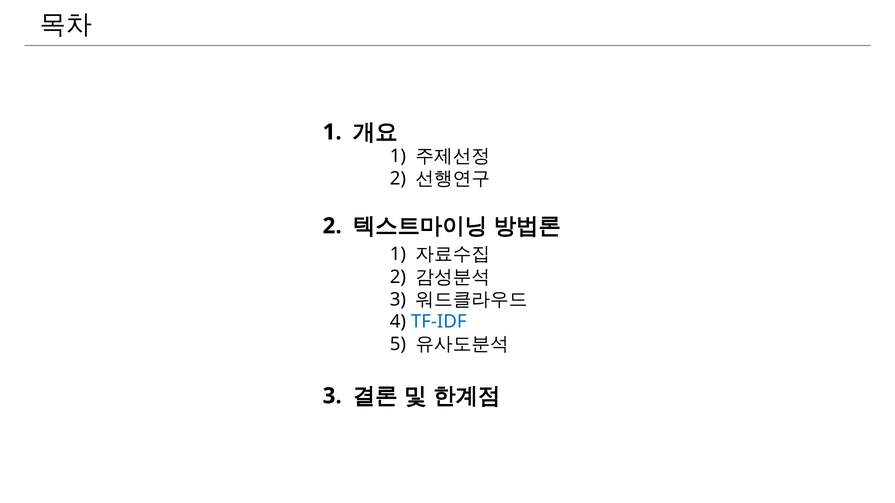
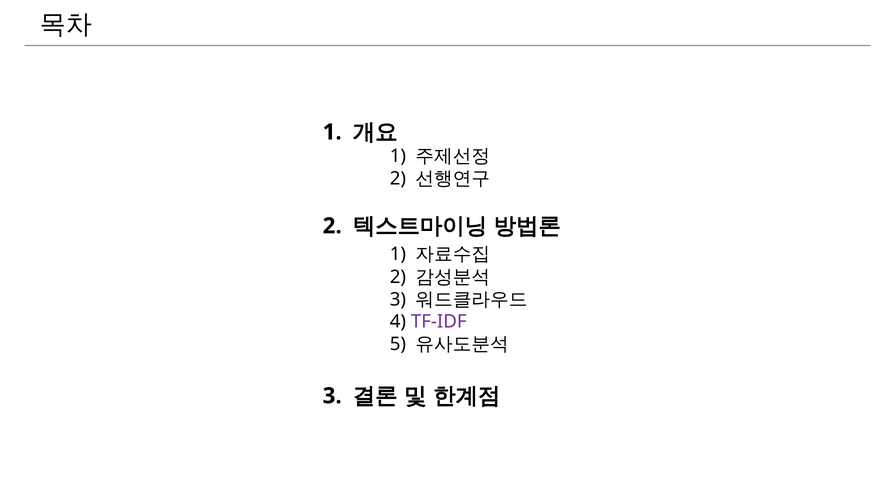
TF-IDF colour: blue -> purple
